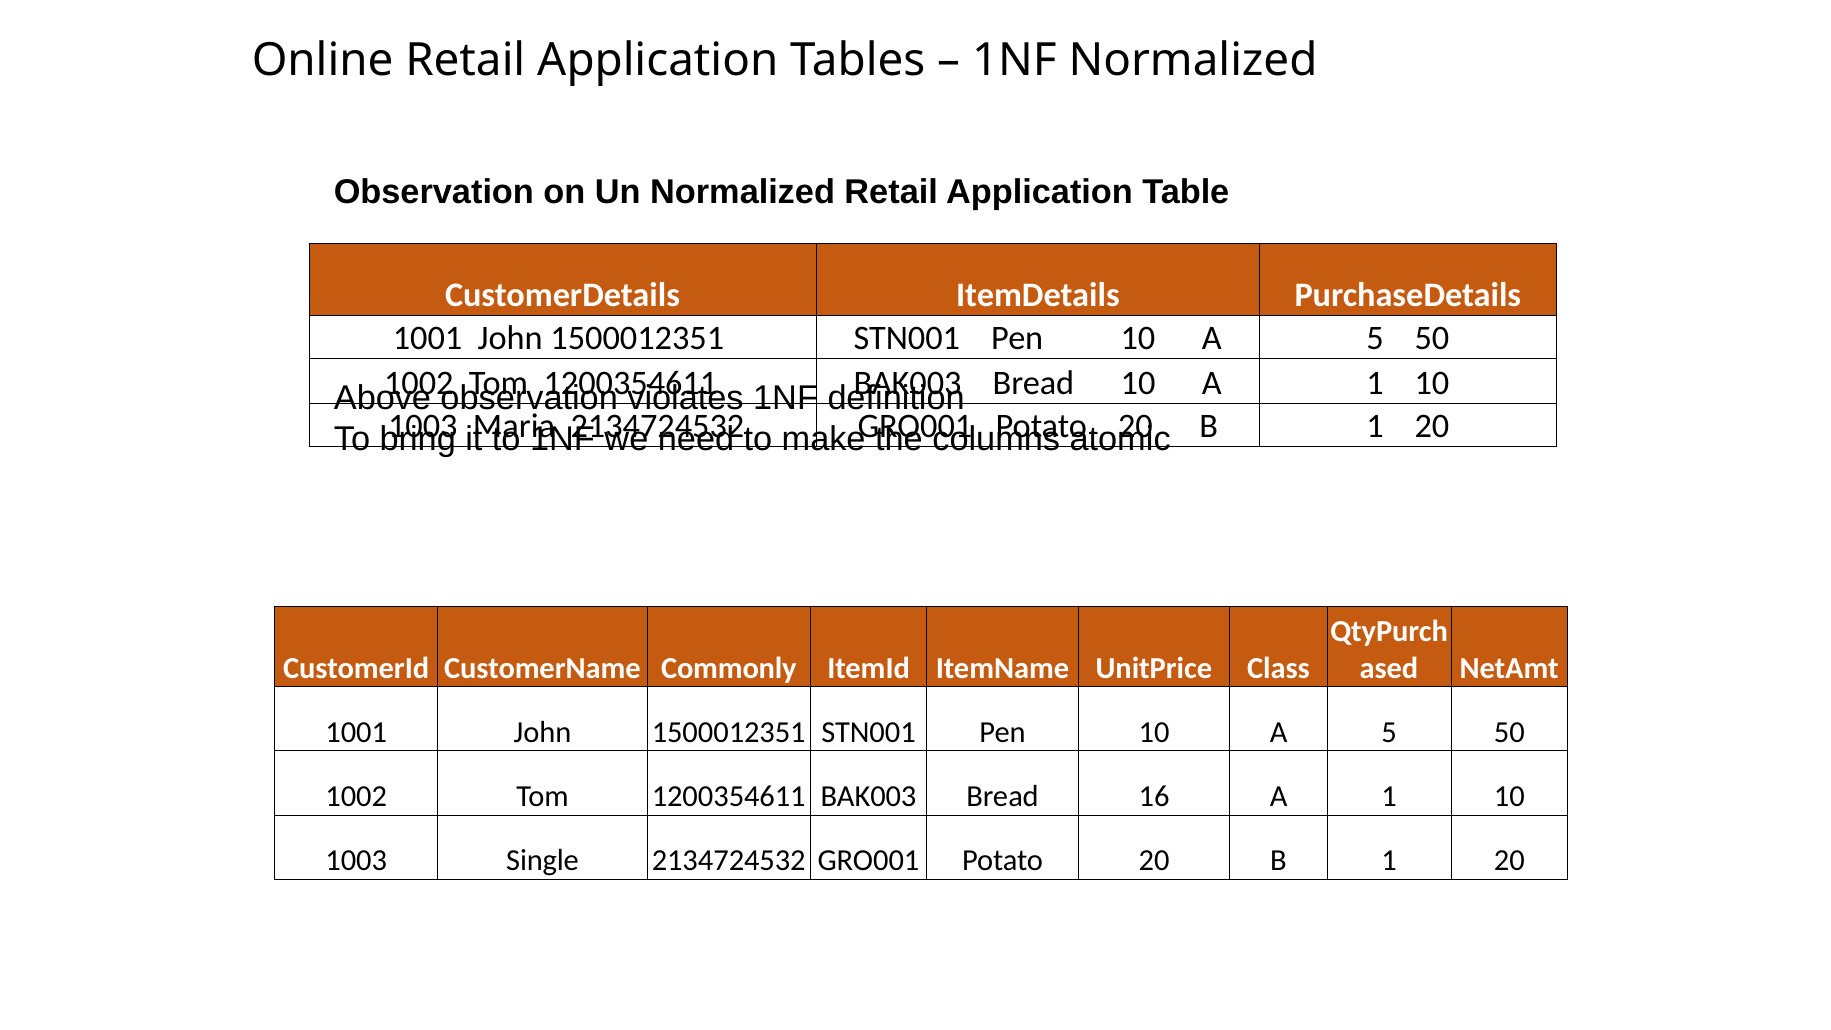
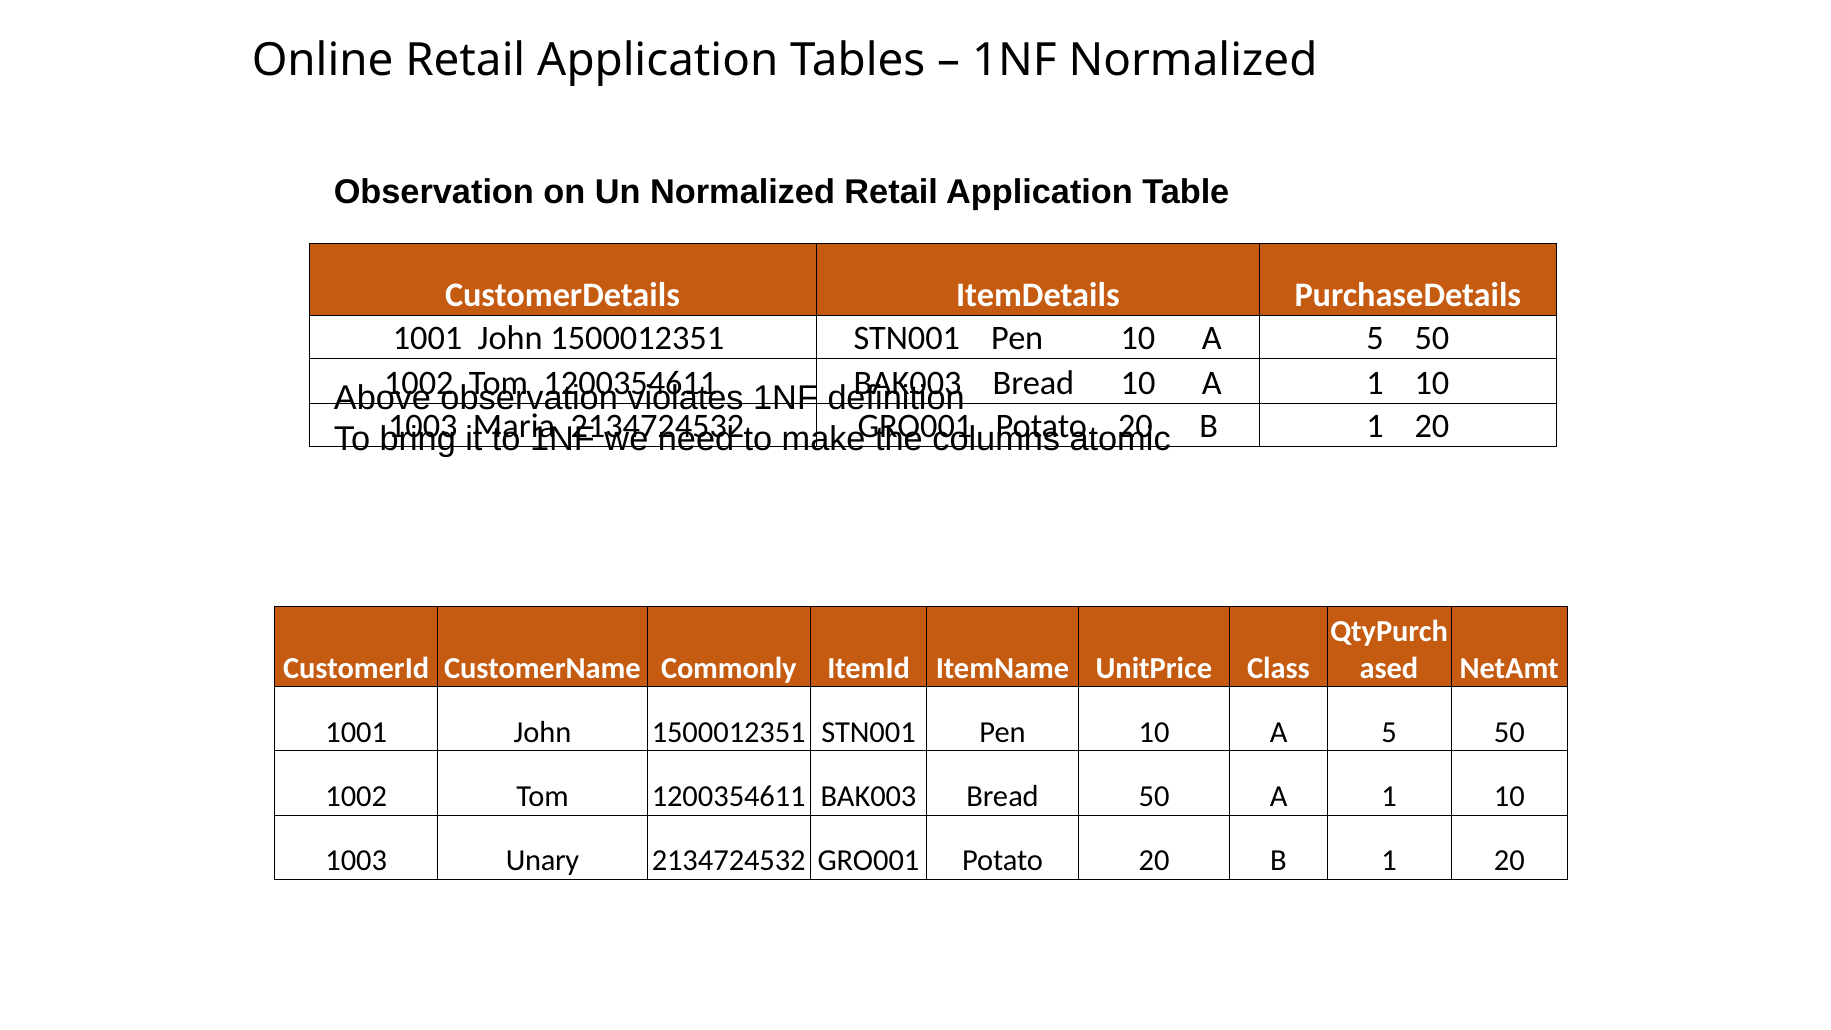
Bread 16: 16 -> 50
Single: Single -> Unary
